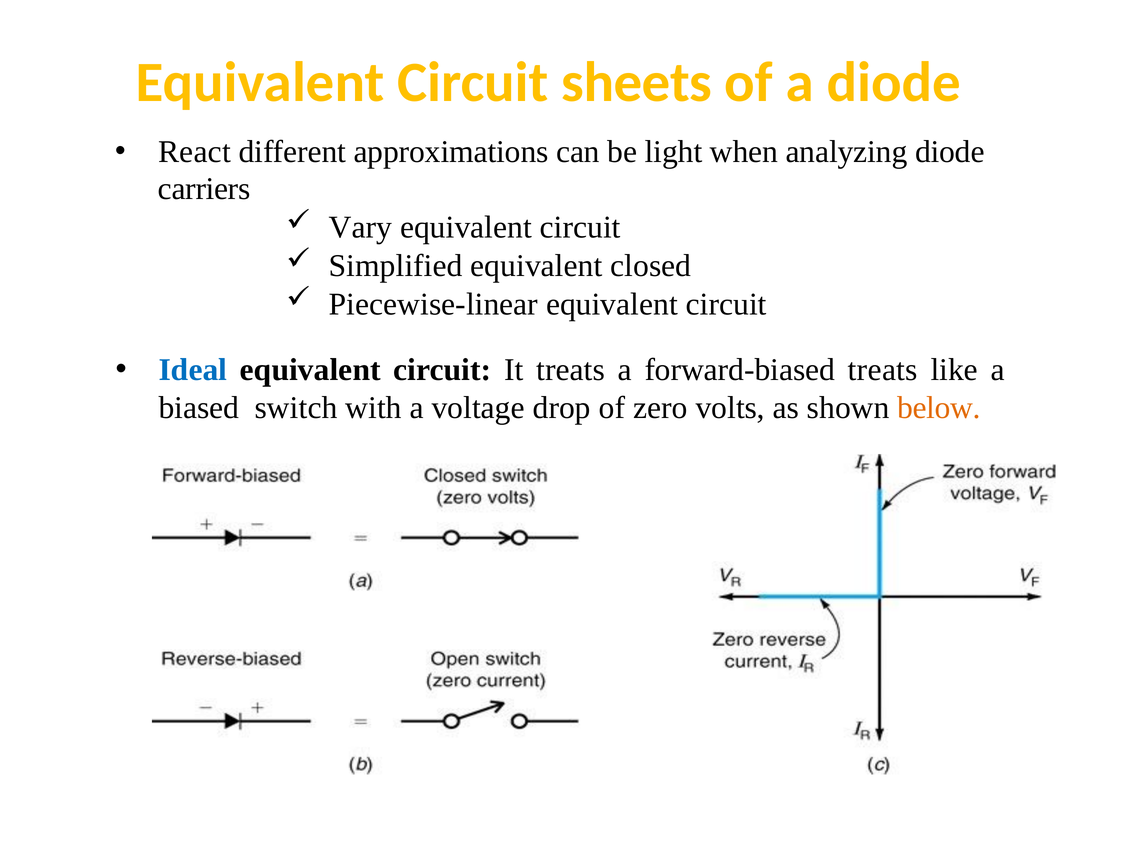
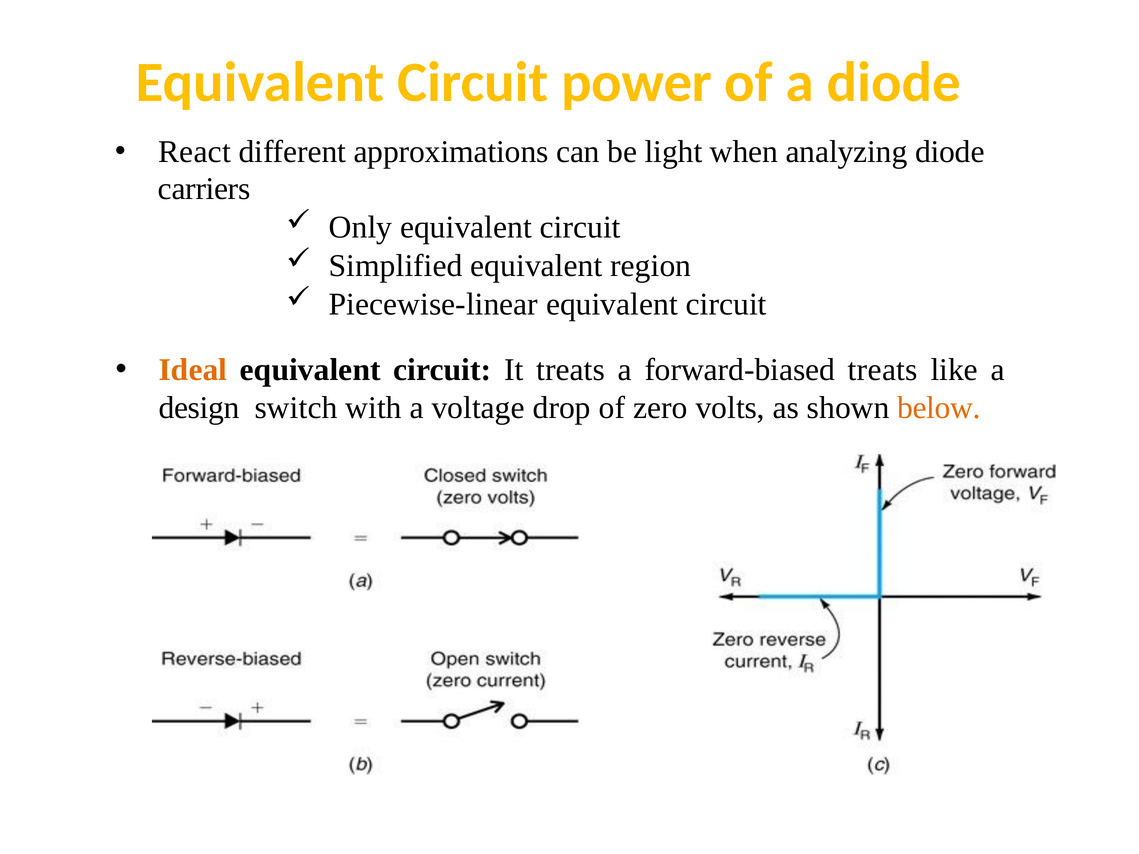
sheets: sheets -> power
Vary: Vary -> Only
closed: closed -> region
Ideal colour: blue -> orange
biased: biased -> design
